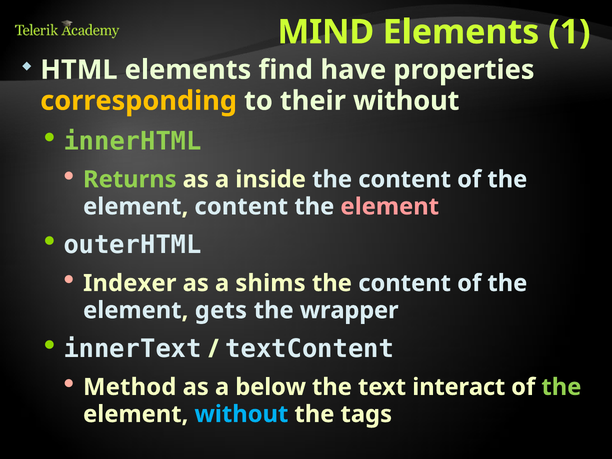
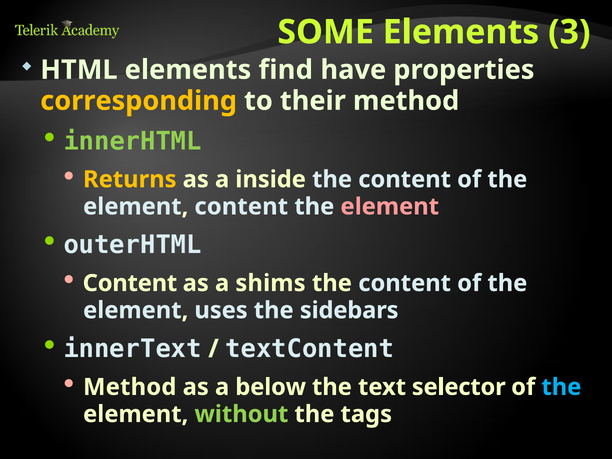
MIND: MIND -> SOME
1: 1 -> 3
their without: without -> method
Returns colour: light green -> yellow
Indexer at (130, 283): Indexer -> Content
gets: gets -> uses
wrapper: wrapper -> sidebars
interact: interact -> selector
the at (561, 387) colour: light green -> light blue
without at (241, 414) colour: light blue -> light green
